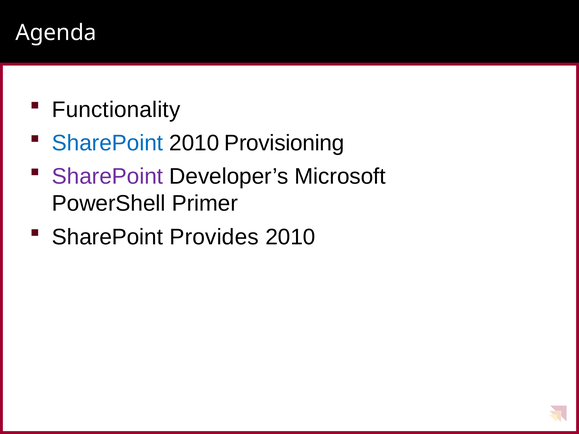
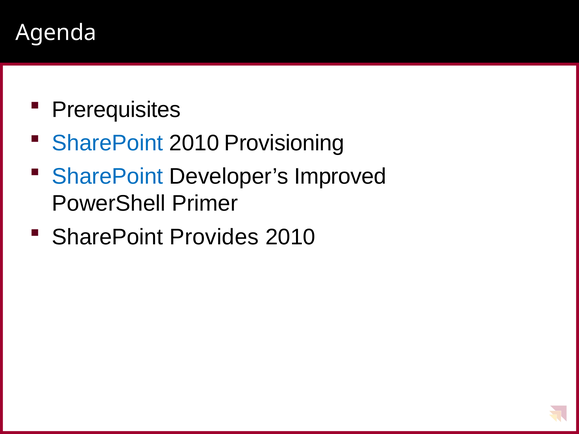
Functionality: Functionality -> Prerequisites
SharePoint at (108, 177) colour: purple -> blue
Microsoft: Microsoft -> Improved
